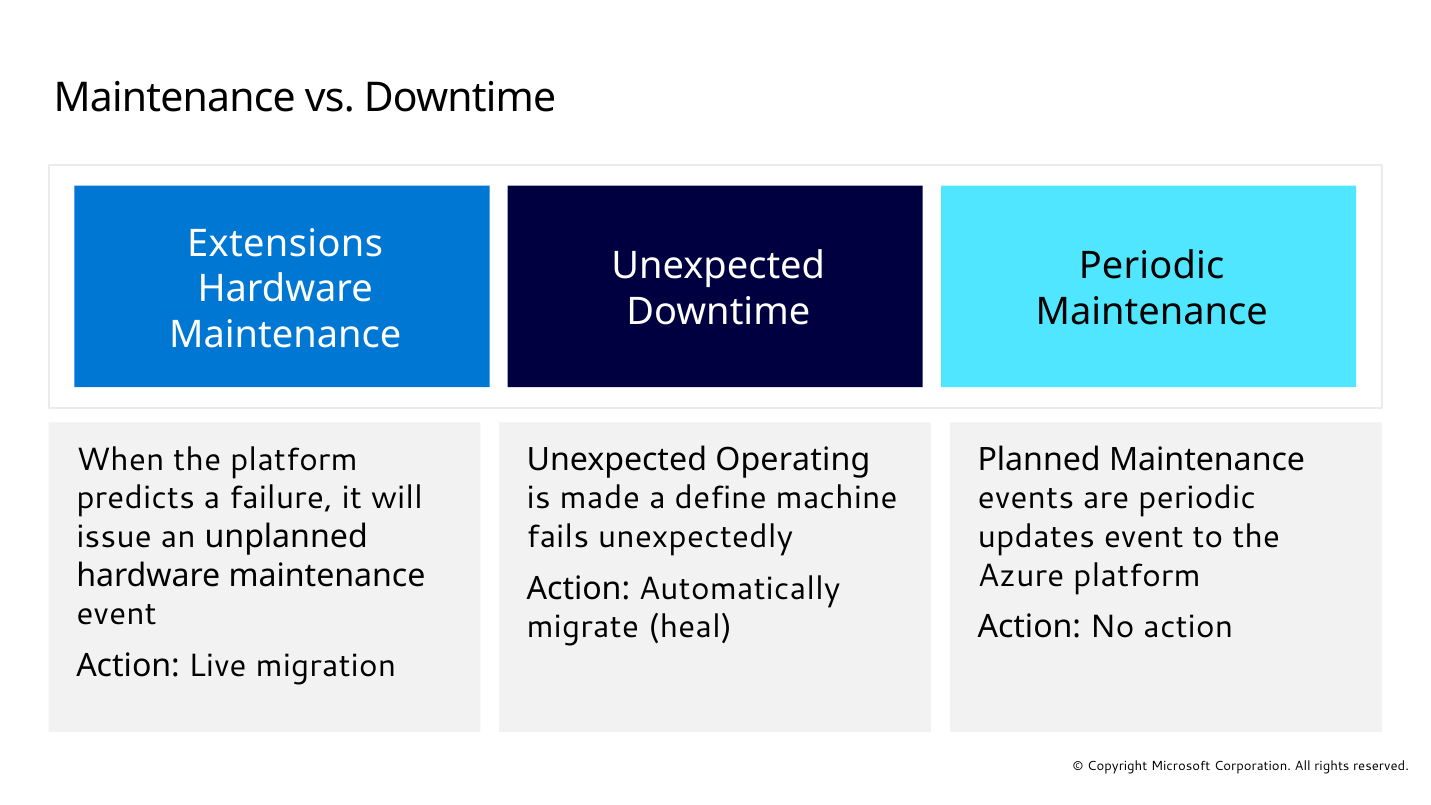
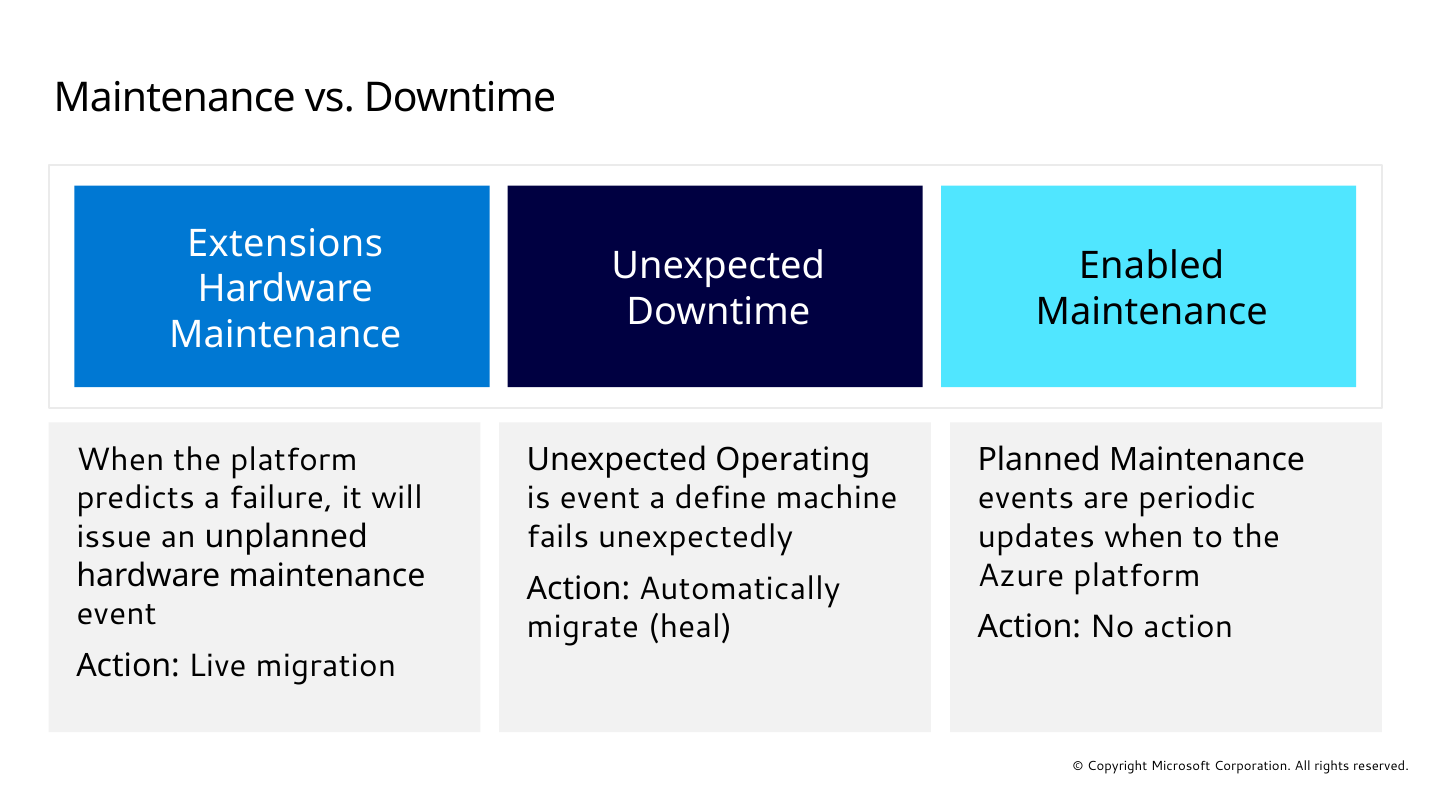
Periodic at (1152, 266): Periodic -> Enabled
is made: made -> event
updates event: event -> when
